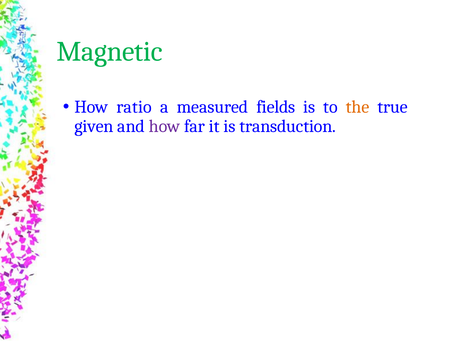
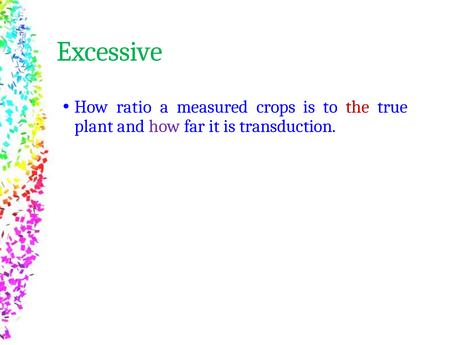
Magnetic: Magnetic -> Excessive
fields: fields -> crops
the colour: orange -> red
given: given -> plant
